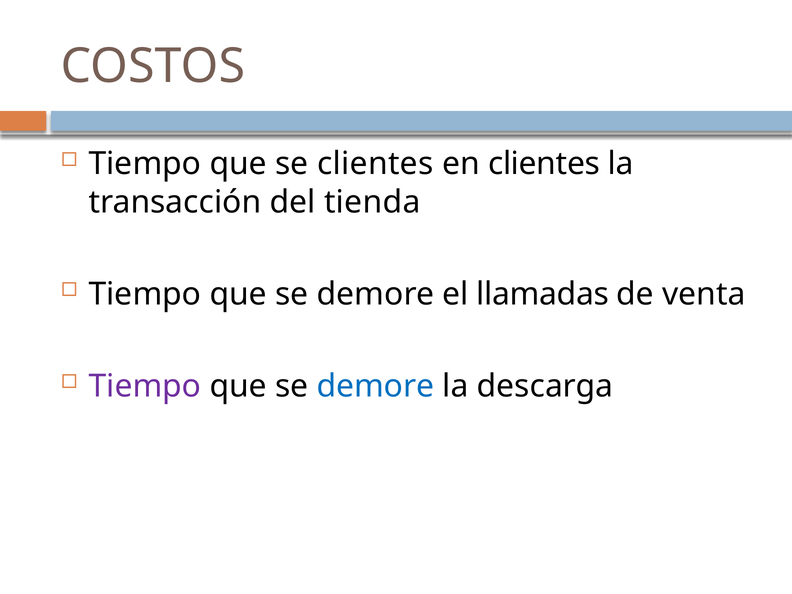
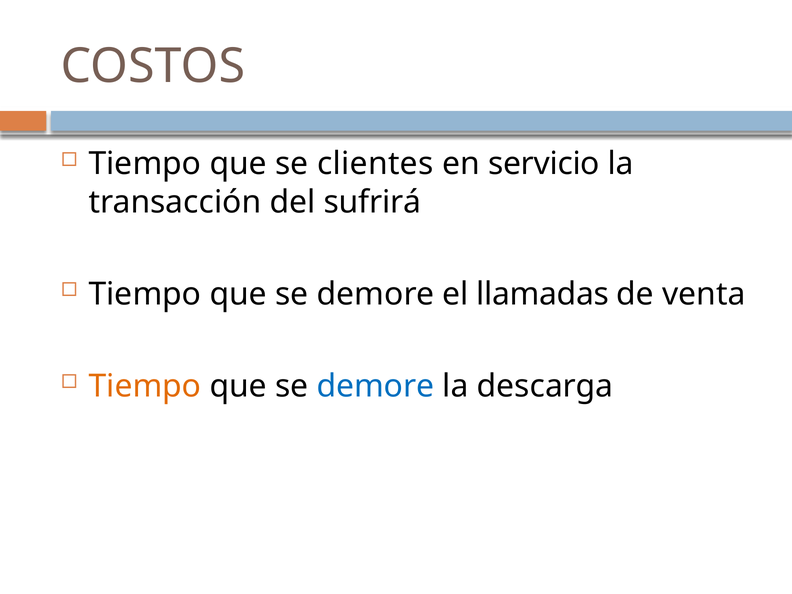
en clientes: clientes -> servicio
tienda: tienda -> sufrirá
Tiempo at (145, 386) colour: purple -> orange
